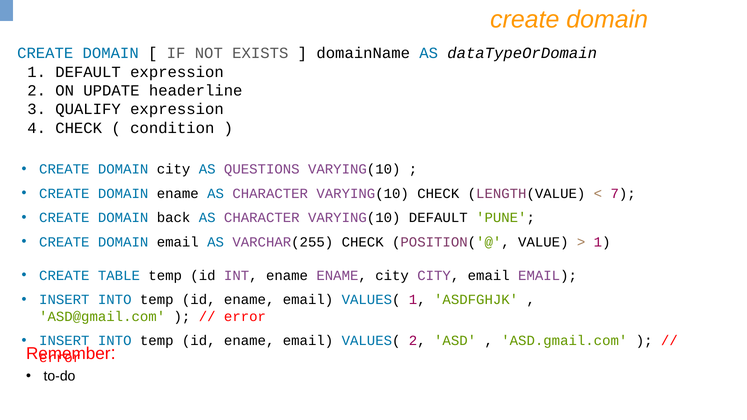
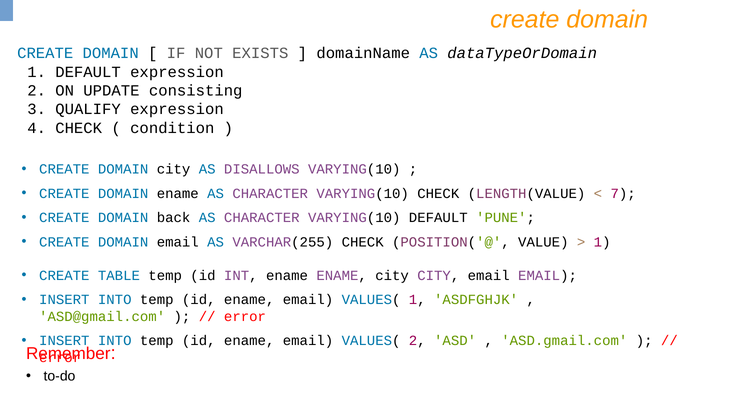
headerline: headerline -> consisting
QUESTIONS: QUESTIONS -> DISALLOWS
